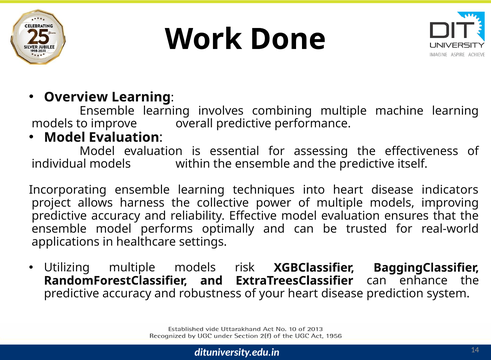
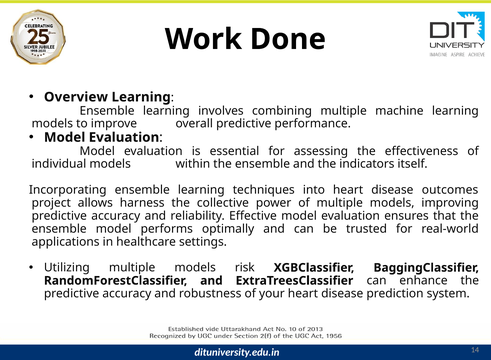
and the predictive: predictive -> indicators
indicators: indicators -> outcomes
